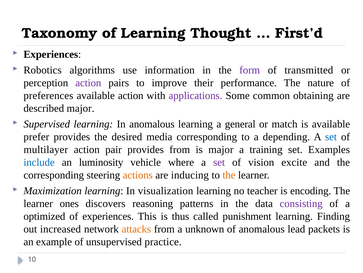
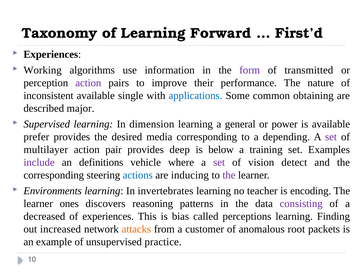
Thought: Thought -> Forward
Robotics: Robotics -> Working
preferences: preferences -> inconsistent
available action: action -> single
applications colour: purple -> blue
In anomalous: anomalous -> dimension
match: match -> power
set at (331, 137) colour: blue -> purple
provides from: from -> deep
is major: major -> below
include colour: blue -> purple
luminosity: luminosity -> definitions
excite: excite -> detect
actions colour: orange -> blue
the at (229, 175) colour: orange -> purple
Maximization: Maximization -> Environments
visualization: visualization -> invertebrates
optimized: optimized -> decreased
thus: thus -> bias
punishment: punishment -> perceptions
unknown: unknown -> customer
lead: lead -> root
